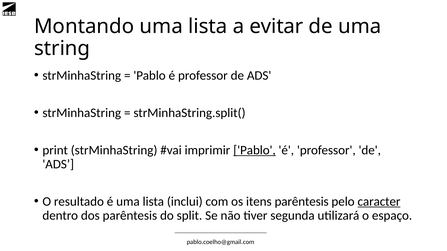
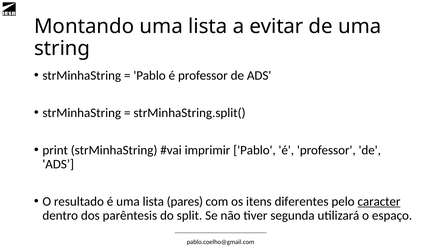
Pablo at (255, 150) underline: present -> none
inclui: inclui -> pares
itens parêntesis: parêntesis -> diferentes
